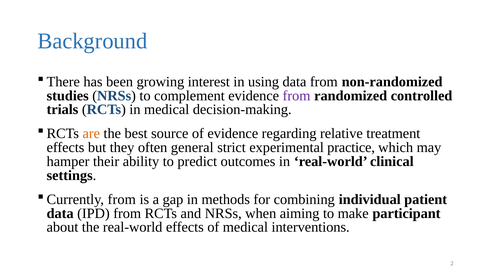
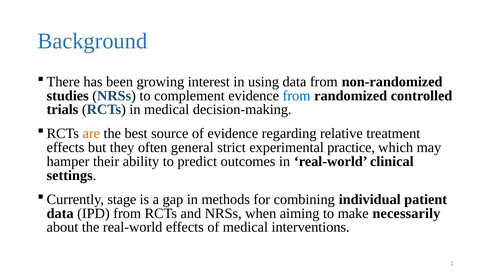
from at (297, 96) colour: purple -> blue
from at (122, 200): from -> stage
participant: participant -> necessarily
